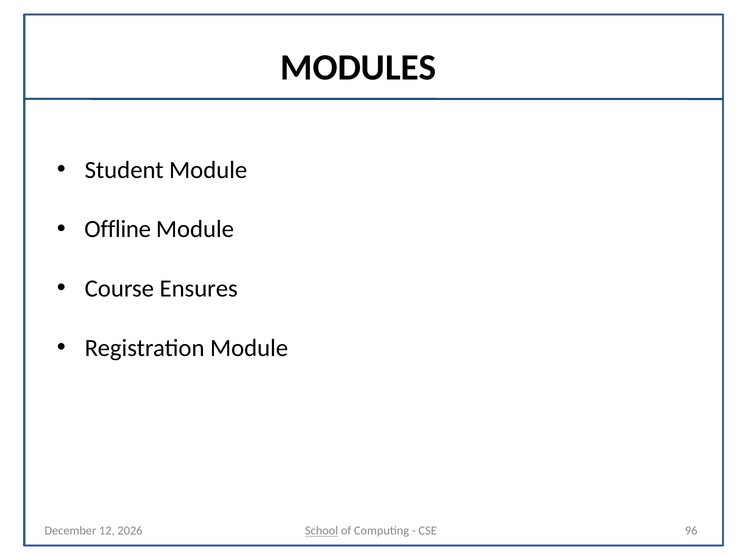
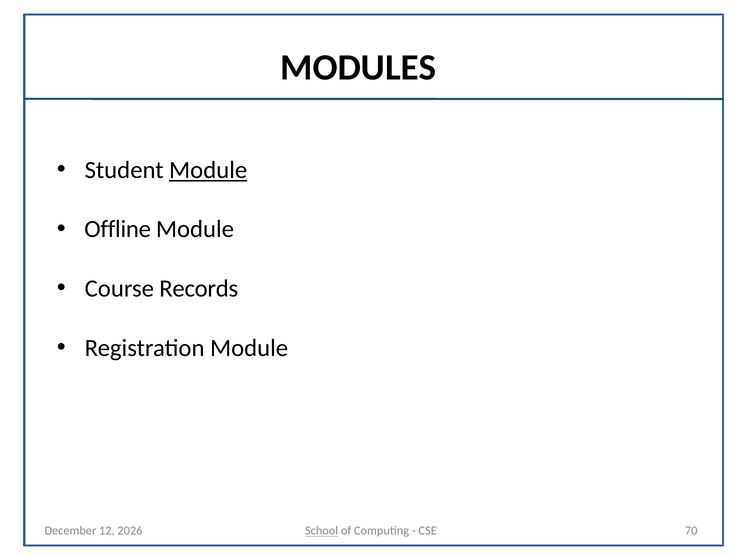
Module at (208, 170) underline: none -> present
Ensures: Ensures -> Records
96: 96 -> 70
